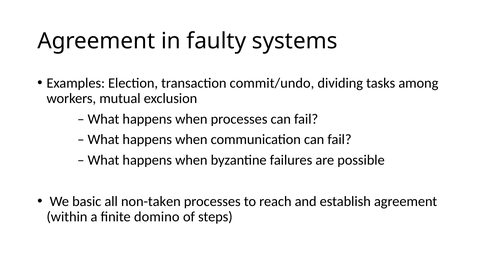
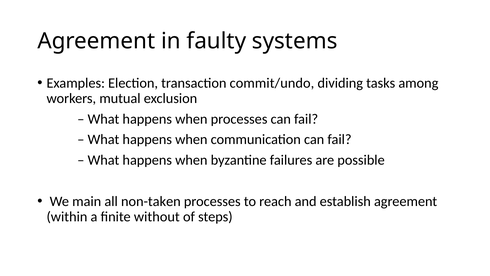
basic: basic -> main
domino: domino -> without
